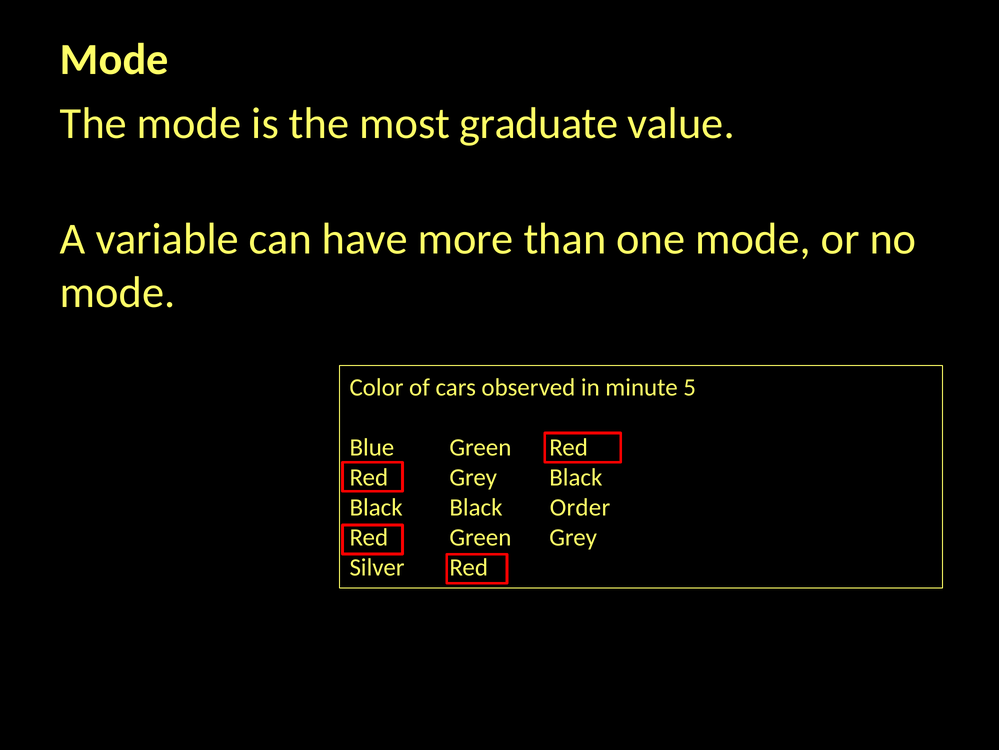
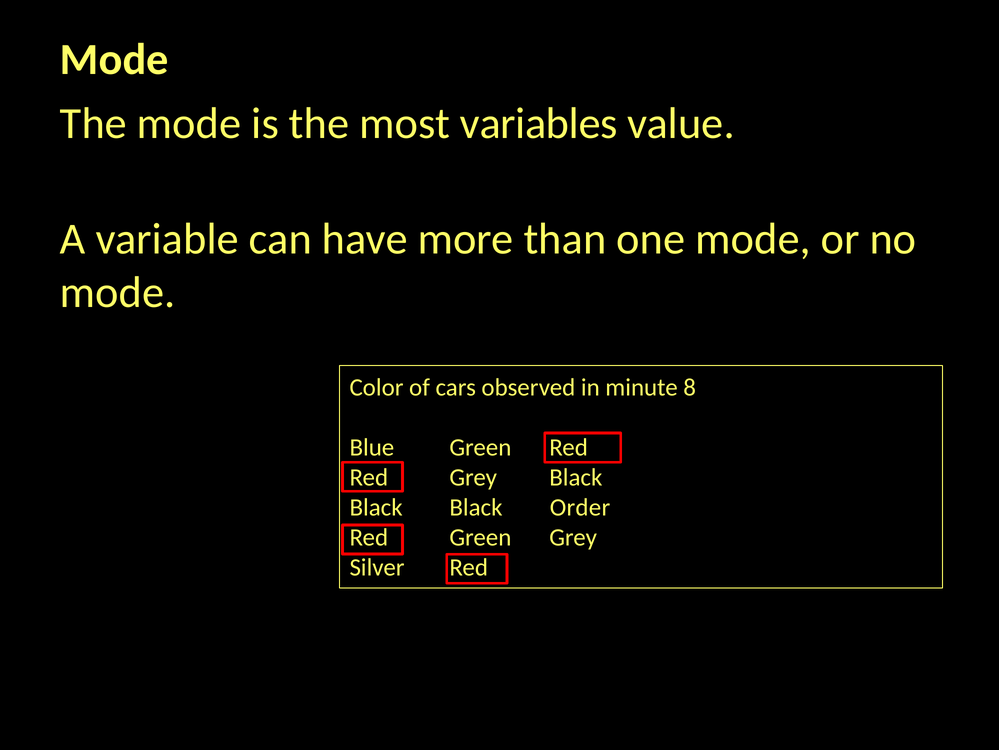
graduate: graduate -> variables
5: 5 -> 8
